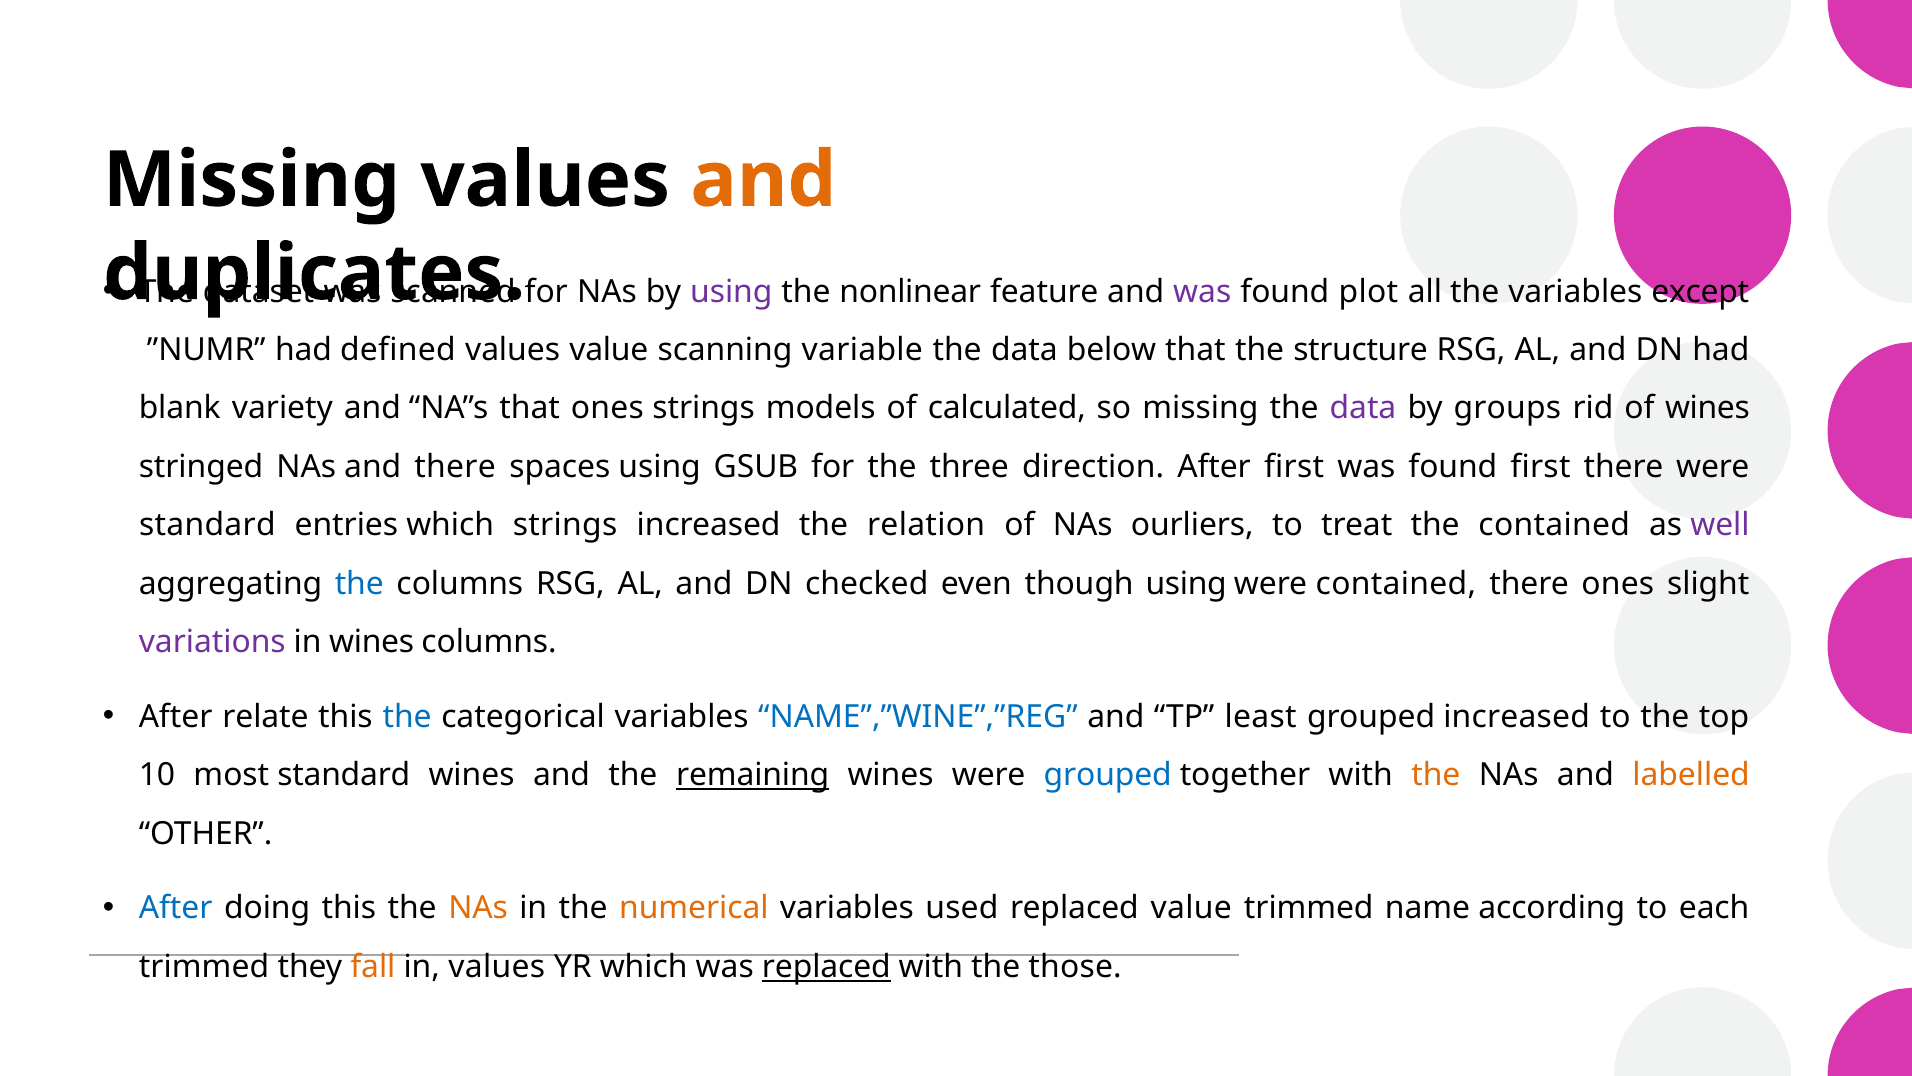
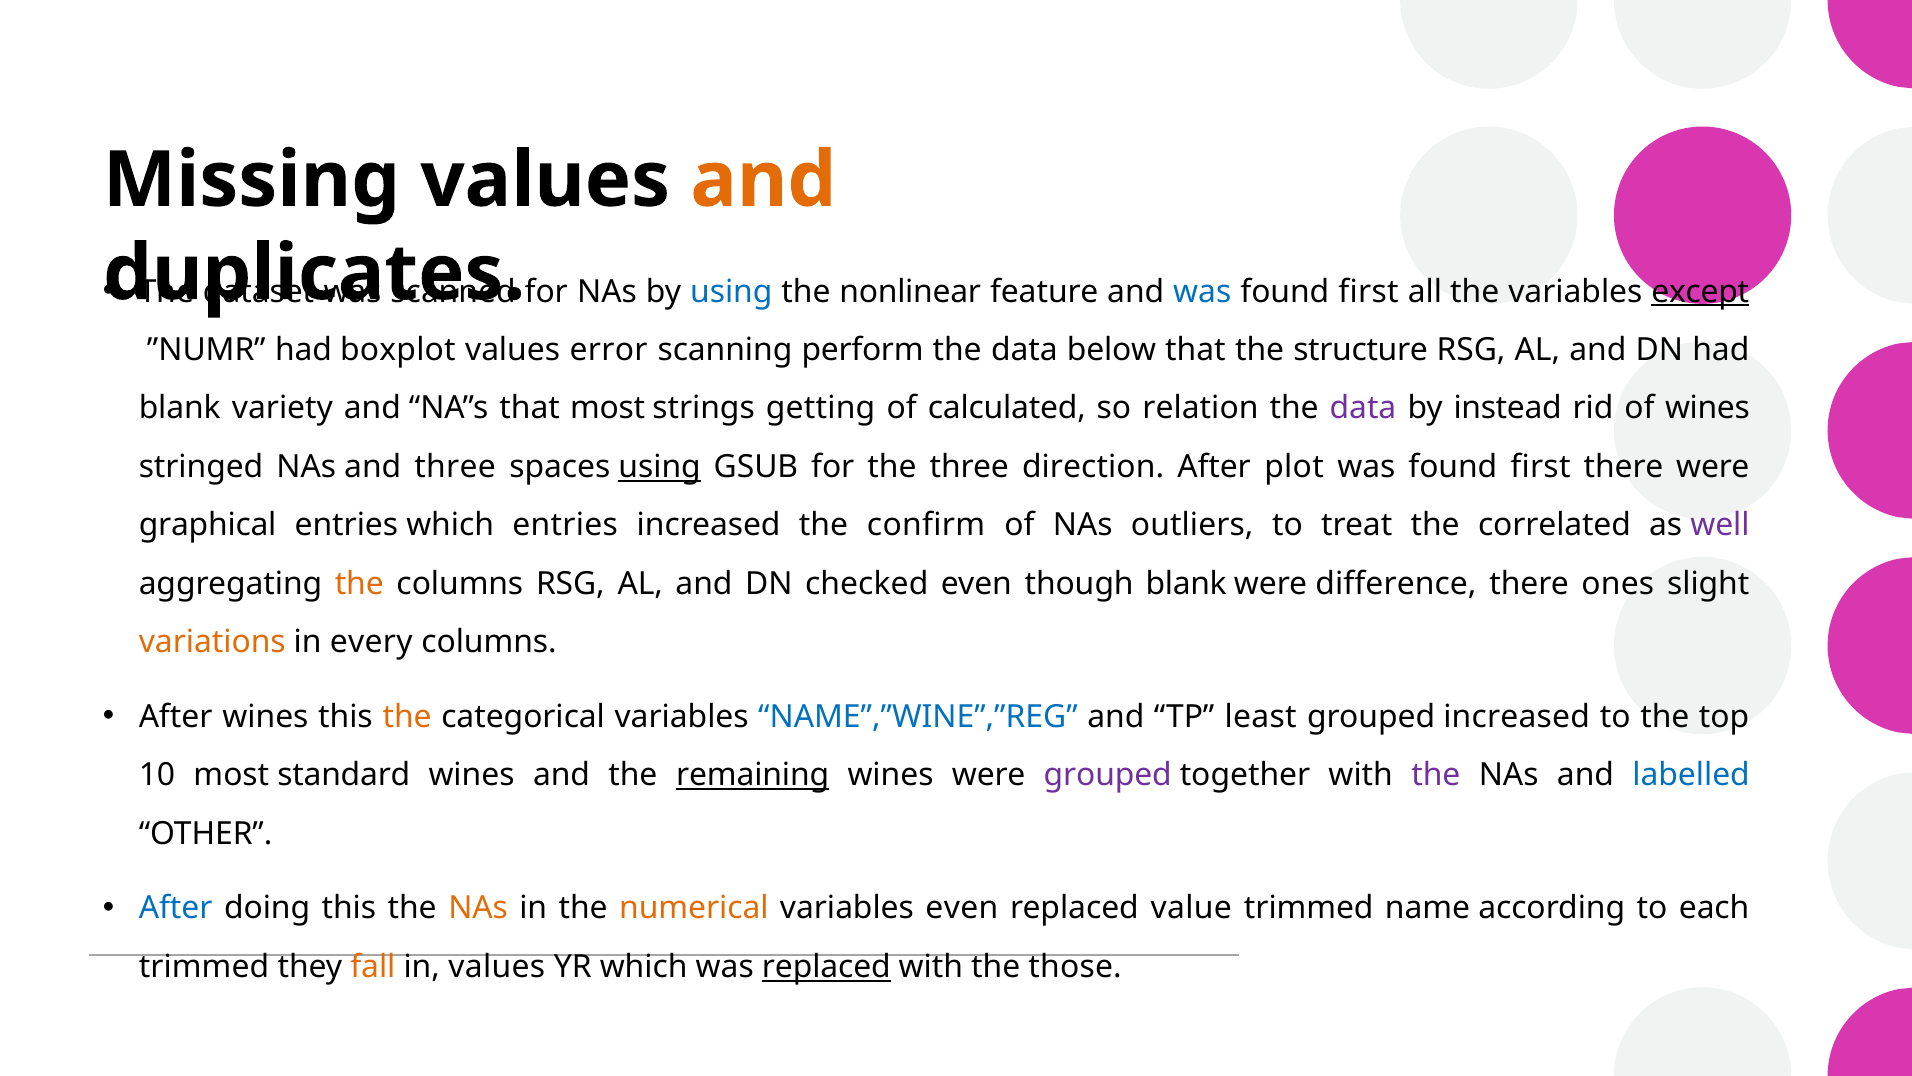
using at (731, 291) colour: purple -> blue
was at (1202, 291) colour: purple -> blue
plot at (1368, 291): plot -> first
except underline: none -> present
defined: defined -> boxplot
values value: value -> error
variable: variable -> perform
that ones: ones -> most
models: models -> getting
so missing: missing -> relation
groups: groups -> instead
and there: there -> three
using at (660, 467) underline: none -> present
After first: first -> plot
standard at (207, 525): standard -> graphical
which strings: strings -> entries
relation: relation -> confirm
ourliers: ourliers -> outliers
the contained: contained -> correlated
the at (359, 584) colour: blue -> orange
though using: using -> blank
were contained: contained -> difference
variations colour: purple -> orange
in wines: wines -> every
After relate: relate -> wines
the at (407, 717) colour: blue -> orange
grouped at (1108, 775) colour: blue -> purple
the at (1436, 775) colour: orange -> purple
labelled colour: orange -> blue
variables used: used -> even
